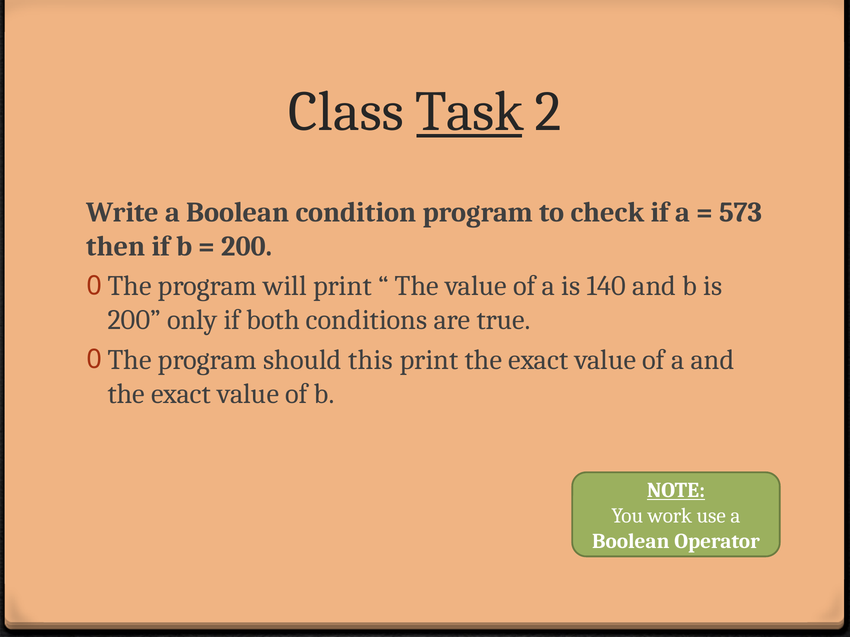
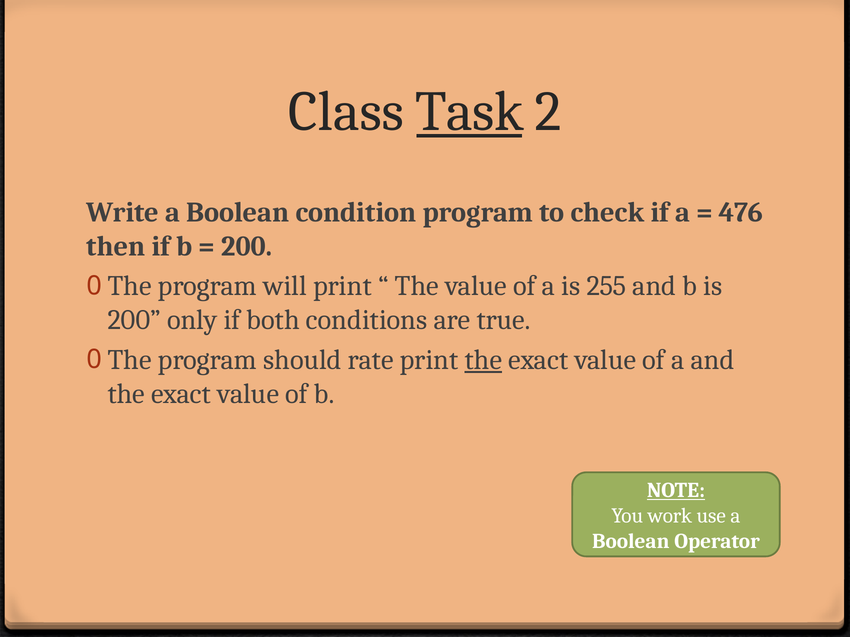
573: 573 -> 476
140: 140 -> 255
this: this -> rate
the at (483, 360) underline: none -> present
